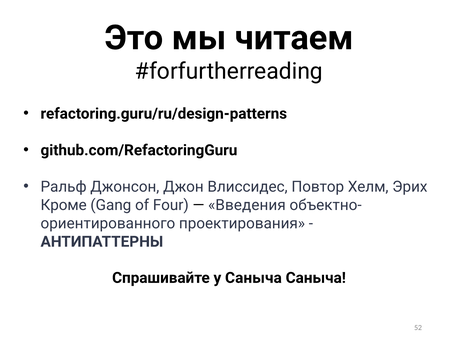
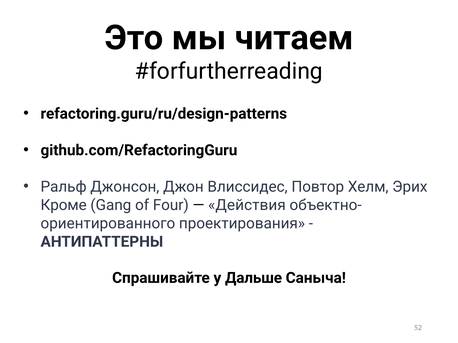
Введения: Введения -> Действия
у Саныча: Саныча -> Дальше
